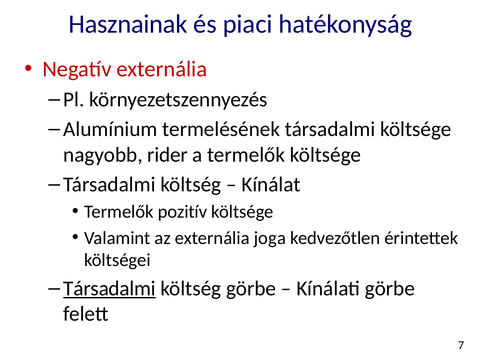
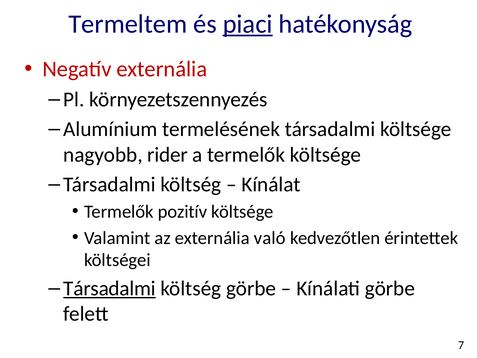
Hasznainak: Hasznainak -> Termeltem
piaci underline: none -> present
joga: joga -> való
